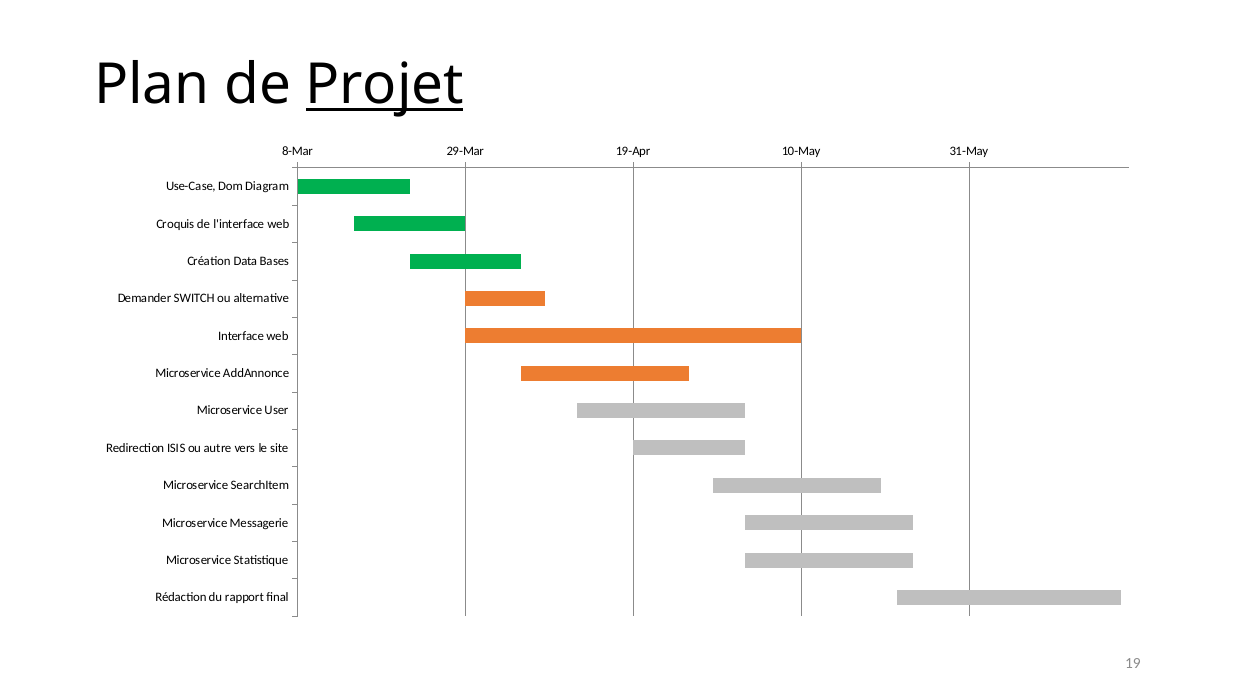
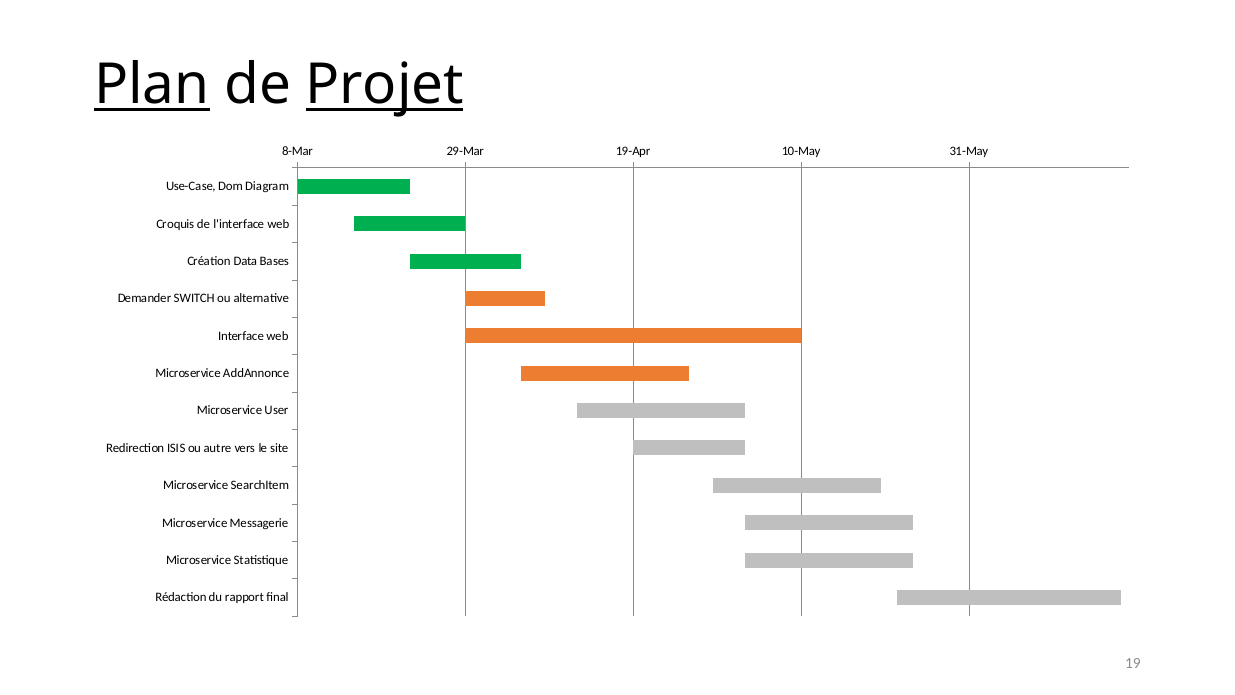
Plan underline: none -> present
